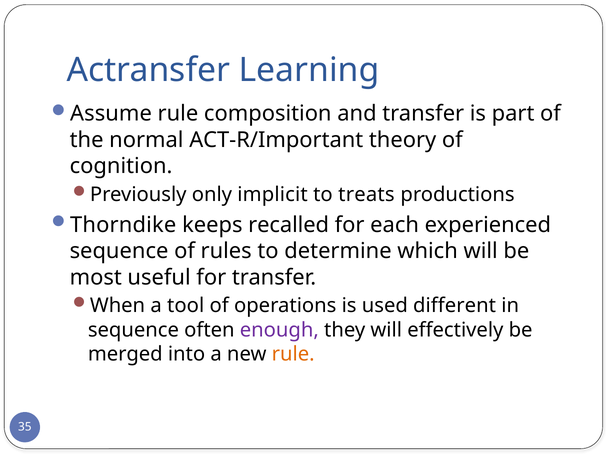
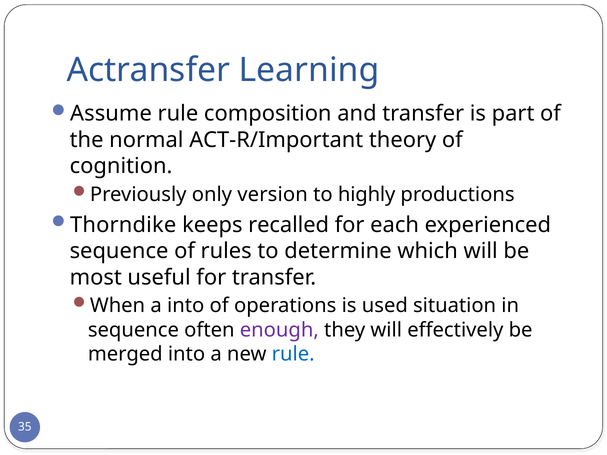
implicit: implicit -> version
treats: treats -> highly
a tool: tool -> into
different: different -> situation
rule at (293, 354) colour: orange -> blue
